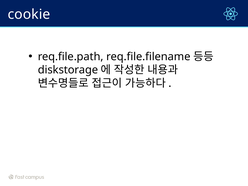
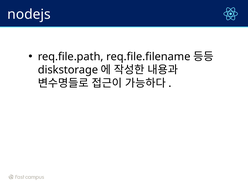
cookie: cookie -> nodejs
